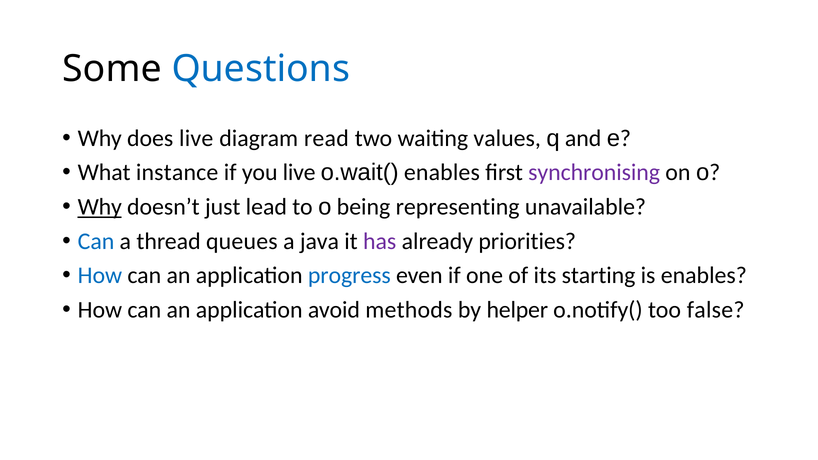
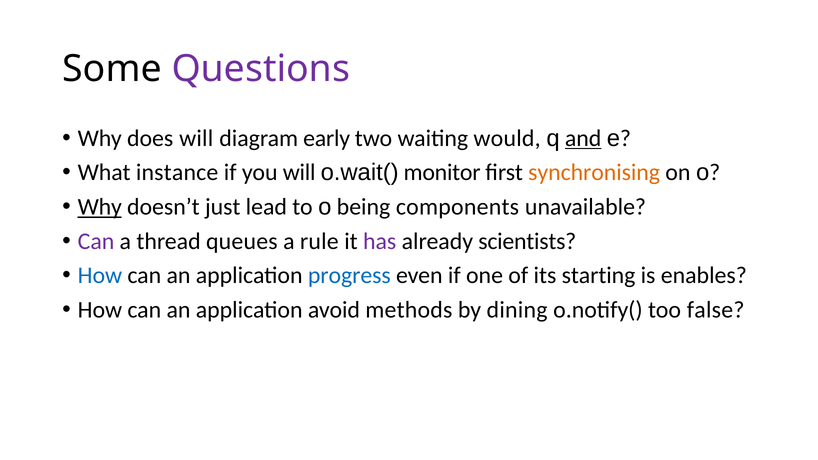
Questions colour: blue -> purple
does live: live -> will
read: read -> early
values: values -> would
and underline: none -> present
you live: live -> will
o.wait( enables: enables -> monitor
synchronising colour: purple -> orange
representing: representing -> components
Can at (96, 241) colour: blue -> purple
java: java -> rule
priorities: priorities -> scientists
helper: helper -> dining
